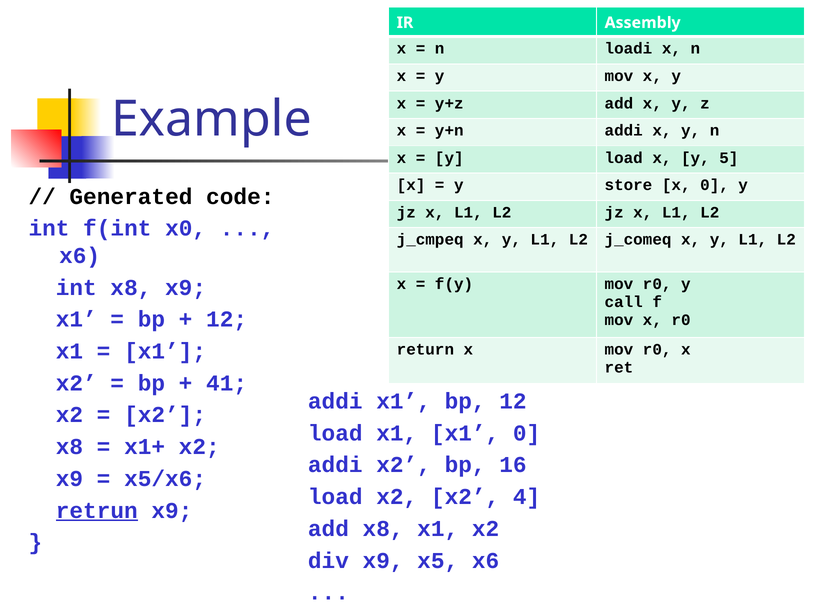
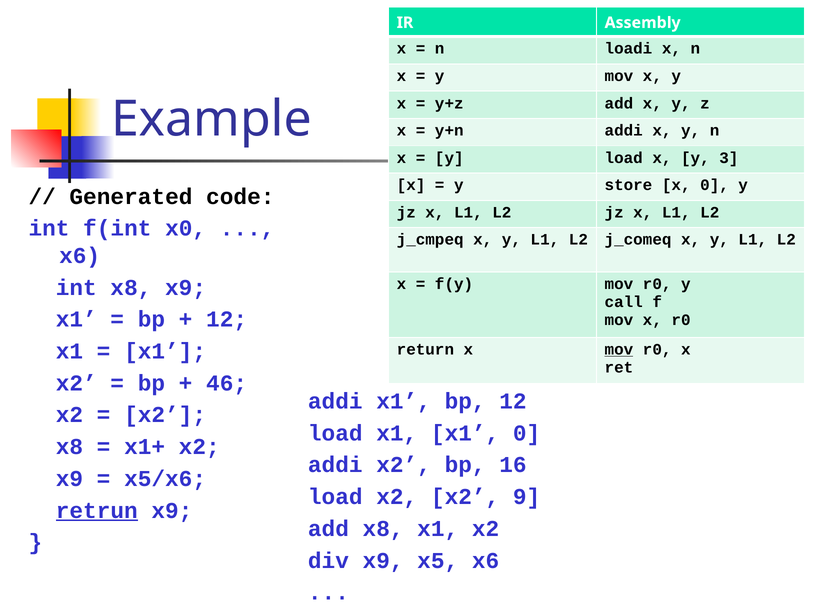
5: 5 -> 3
mov at (619, 349) underline: none -> present
41: 41 -> 46
4: 4 -> 9
